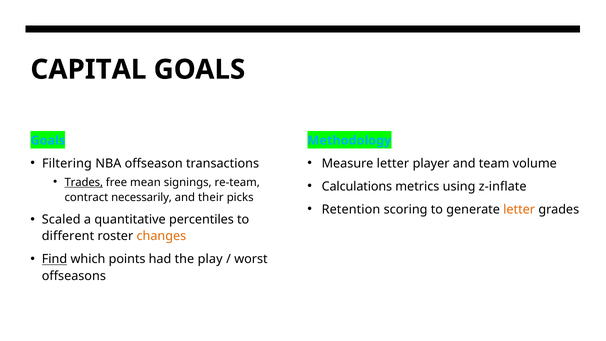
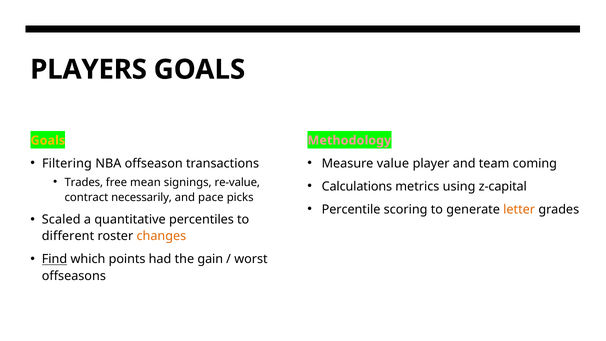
CAPITAL: CAPITAL -> PLAYERS
Methodology colour: light blue -> pink
Goals at (48, 140) colour: light blue -> yellow
Measure letter: letter -> value
volume: volume -> coming
Trades underline: present -> none
re-team: re-team -> re-value
z-inflate: z-inflate -> z-capital
their: their -> pace
Retention: Retention -> Percentile
play: play -> gain
